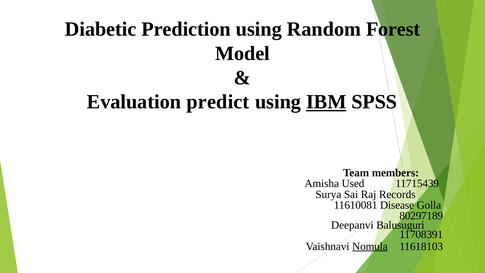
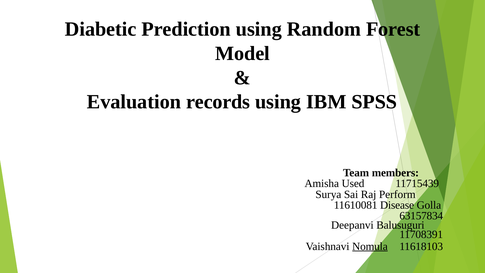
predict: predict -> records
IBM underline: present -> none
Records: Records -> Perform
80297189: 80297189 -> 63157834
